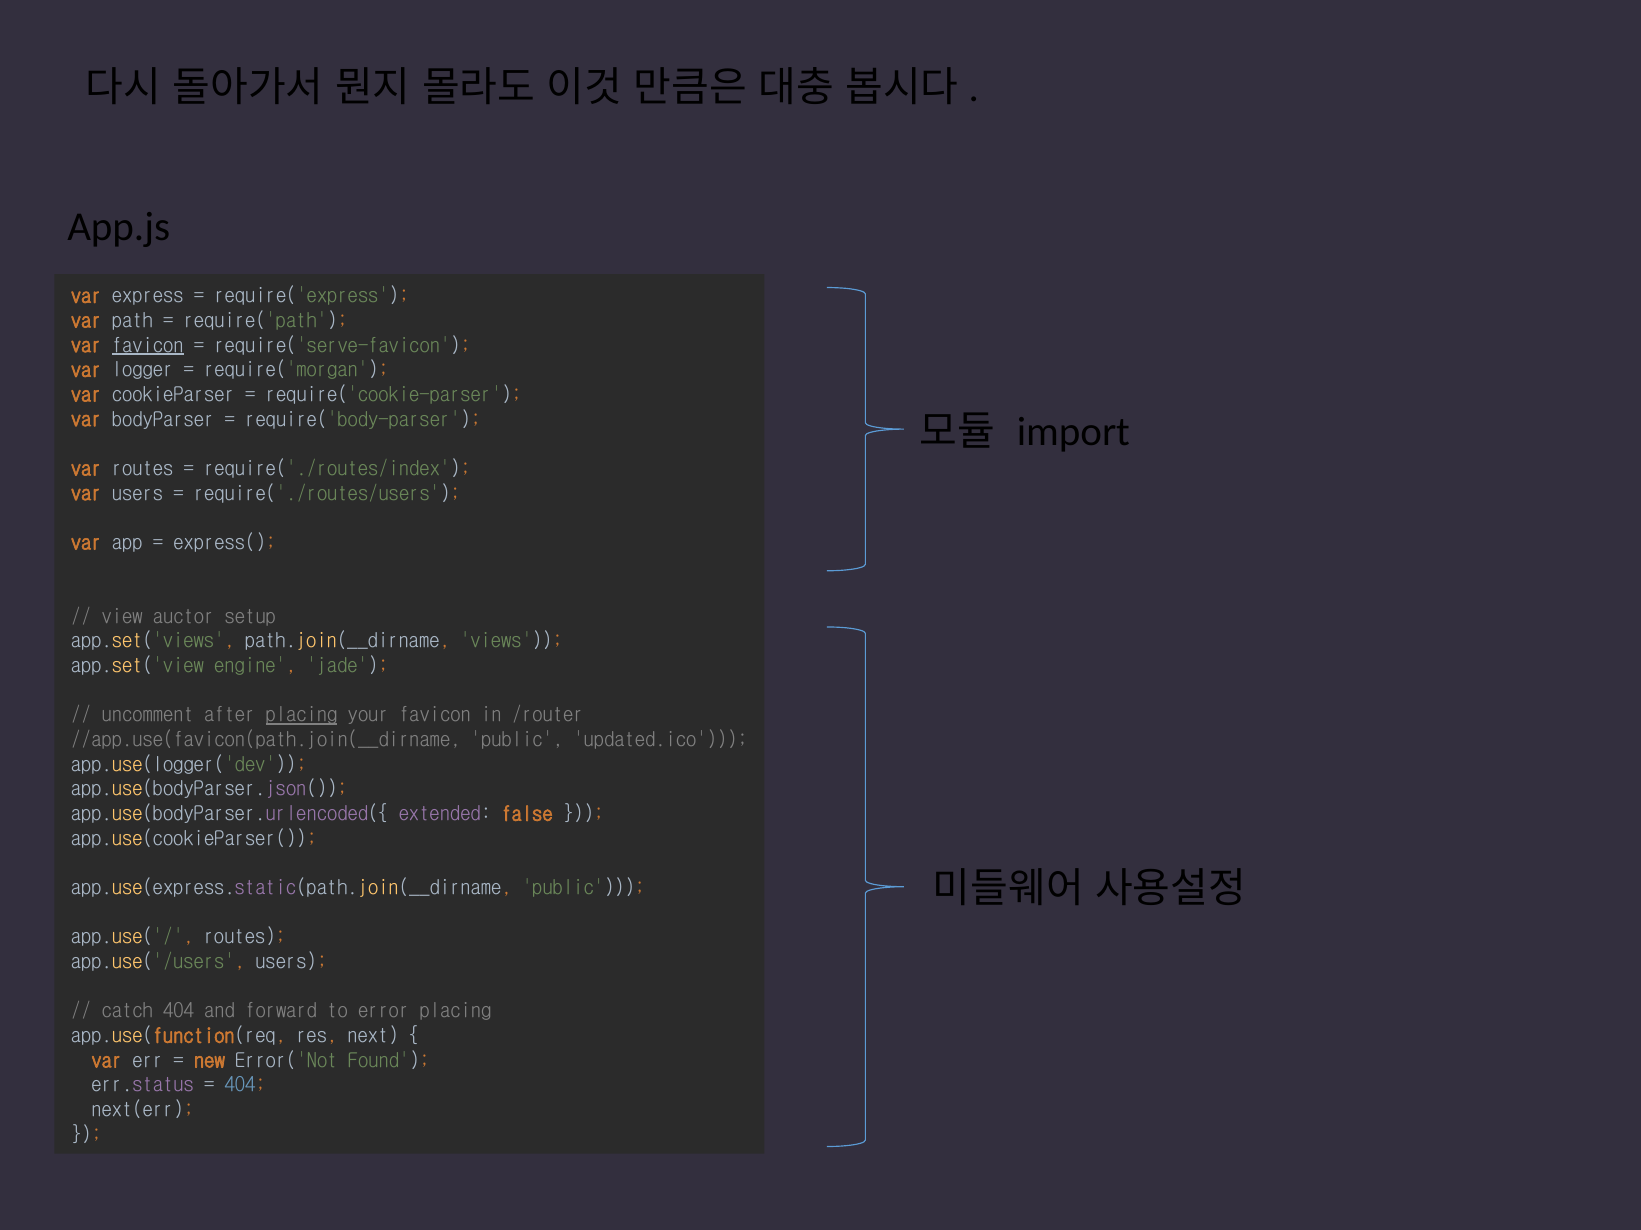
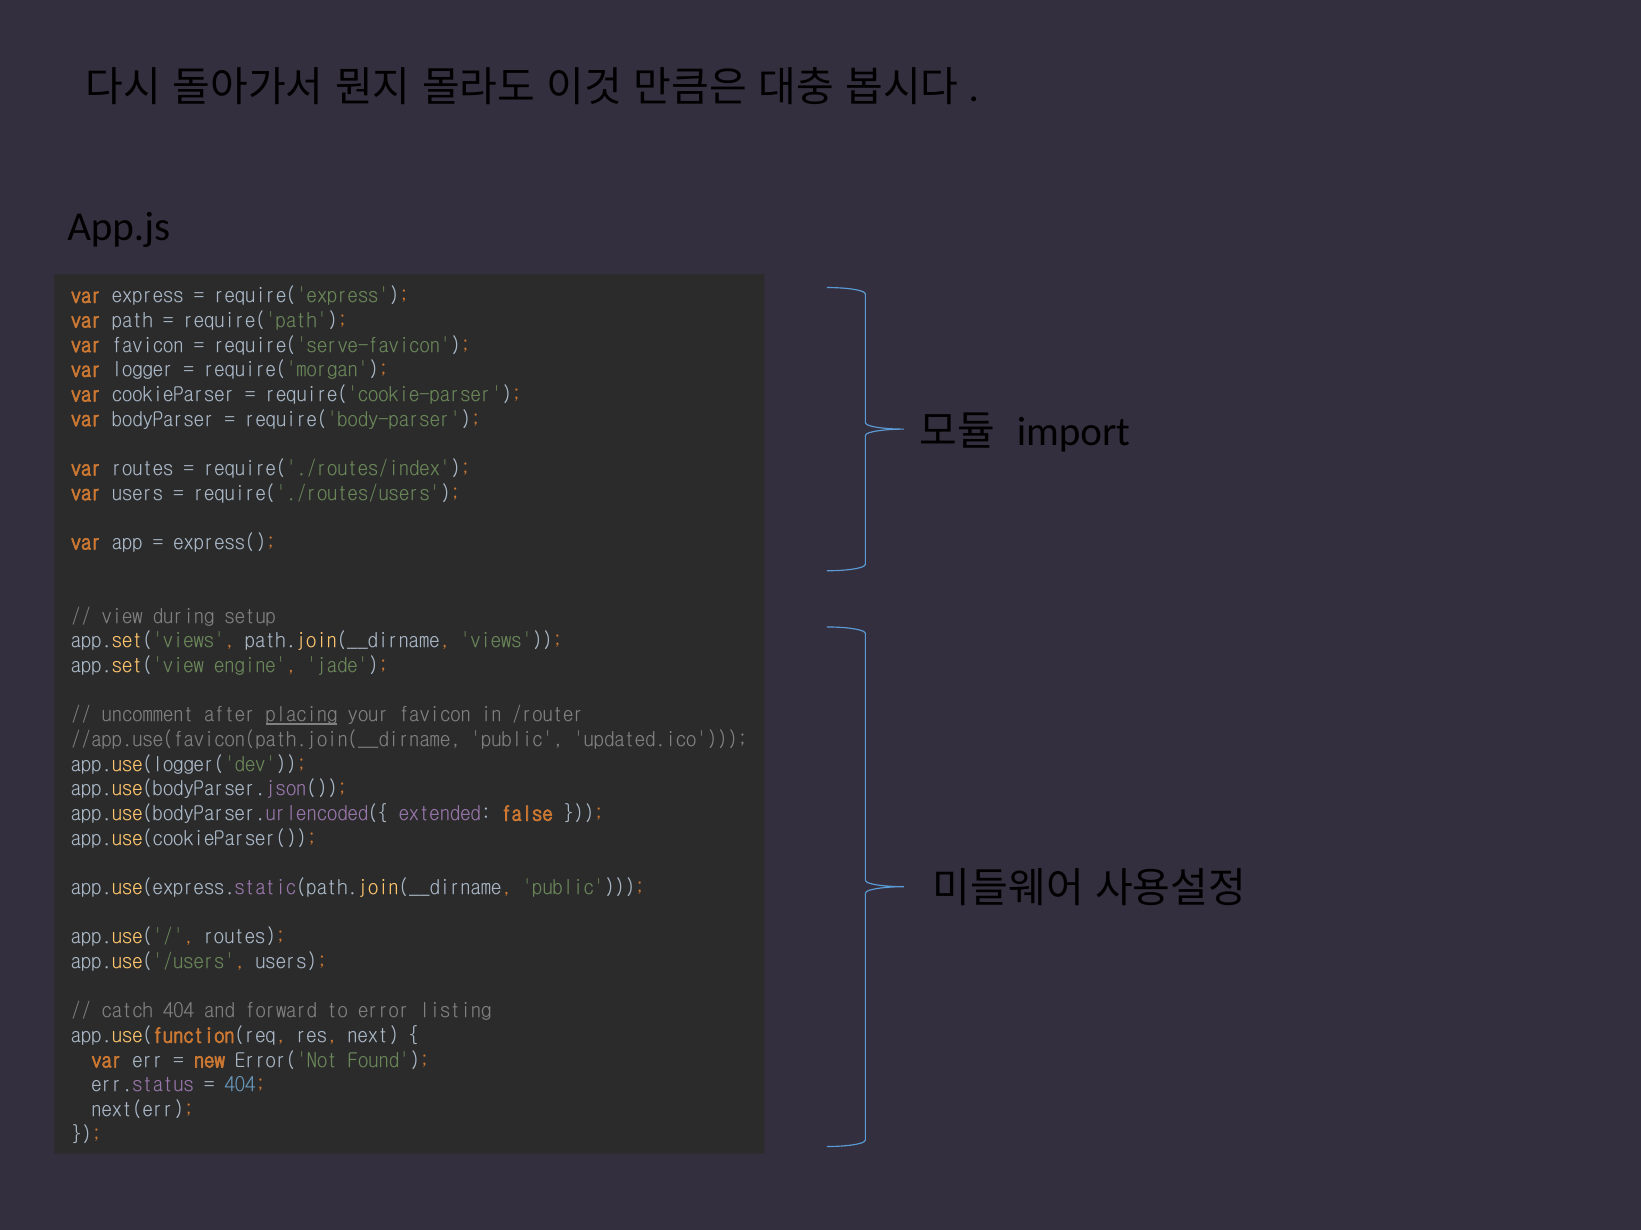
favicon at (148, 345) underline: present -> none
auctor: auctor -> during
error placing: placing -> listing
